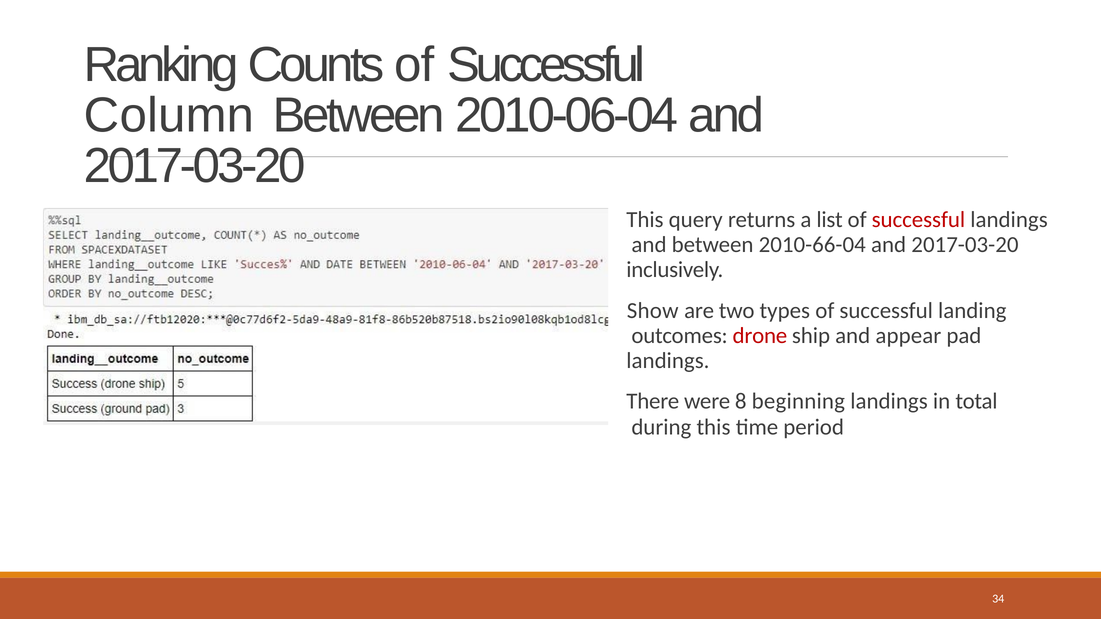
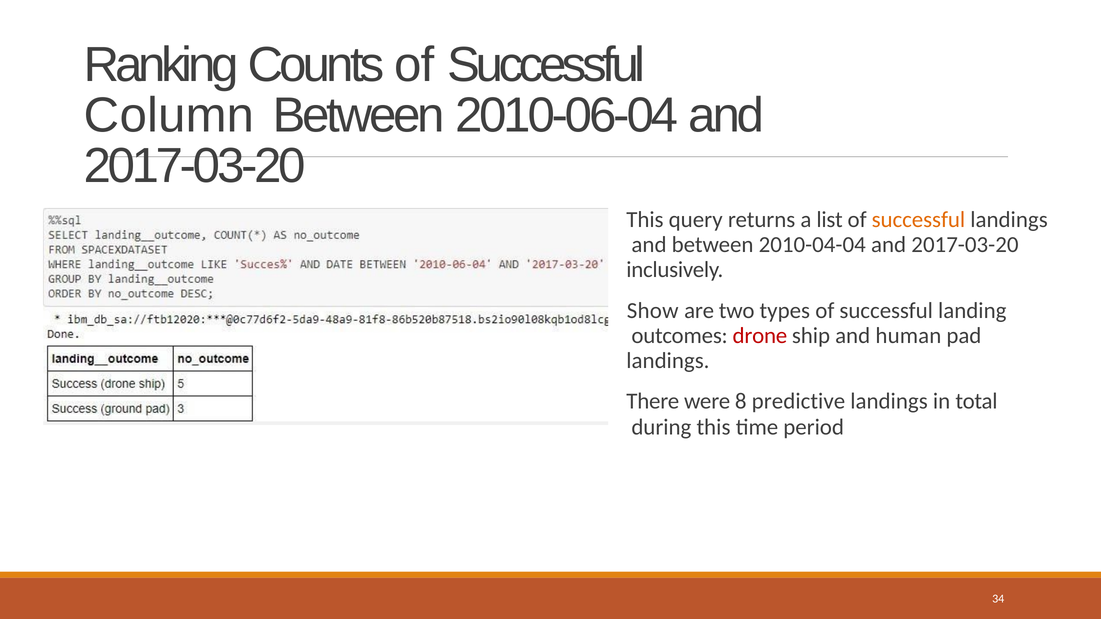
successful at (918, 220) colour: red -> orange
2010-66-04: 2010-66-04 -> 2010-04-04
appear: appear -> human
beginning: beginning -> predictive
